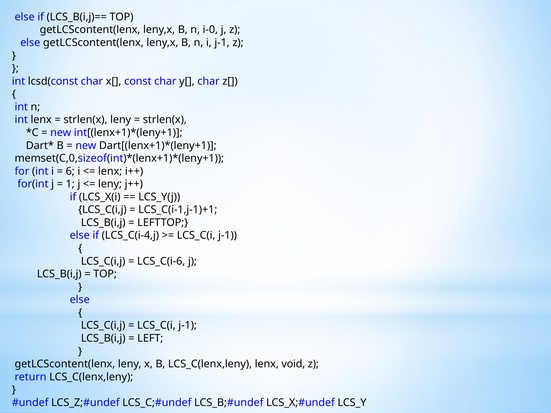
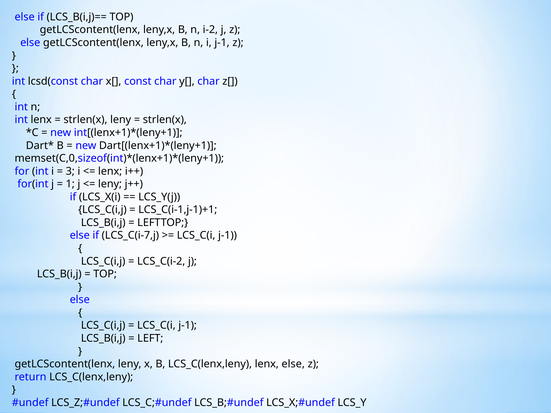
i-0: i-0 -> i-2
6: 6 -> 3
LCS_C(i-4,j: LCS_C(i-4,j -> LCS_C(i-7,j
LCS_C(i-6: LCS_C(i-6 -> LCS_C(i-2
lenx void: void -> else
